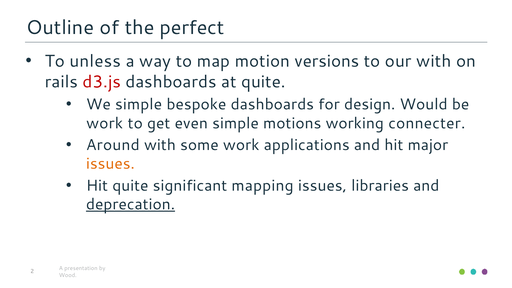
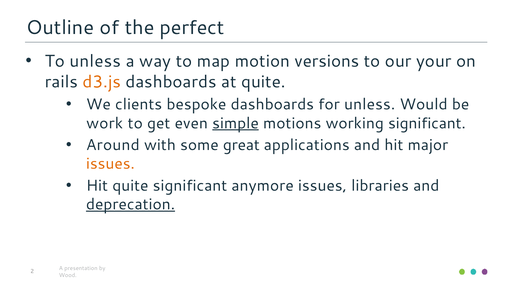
our with: with -> your
d3.js colour: red -> orange
We simple: simple -> clients
for design: design -> unless
simple at (236, 123) underline: none -> present
working connecter: connecter -> significant
some work: work -> great
mapping: mapping -> anymore
